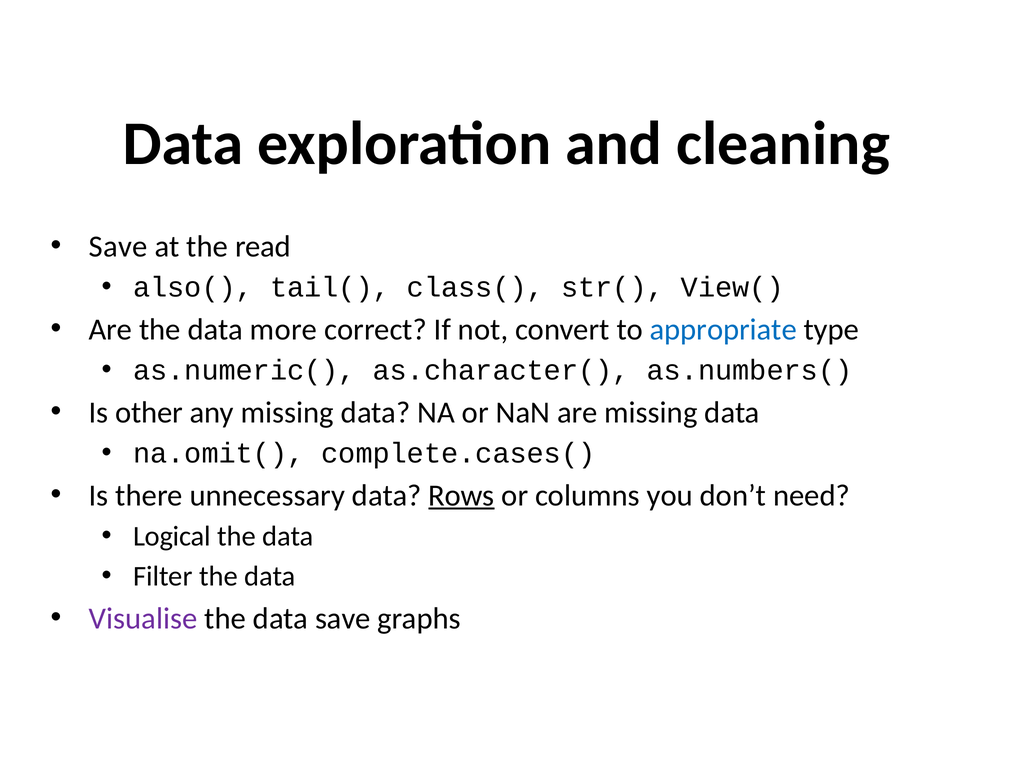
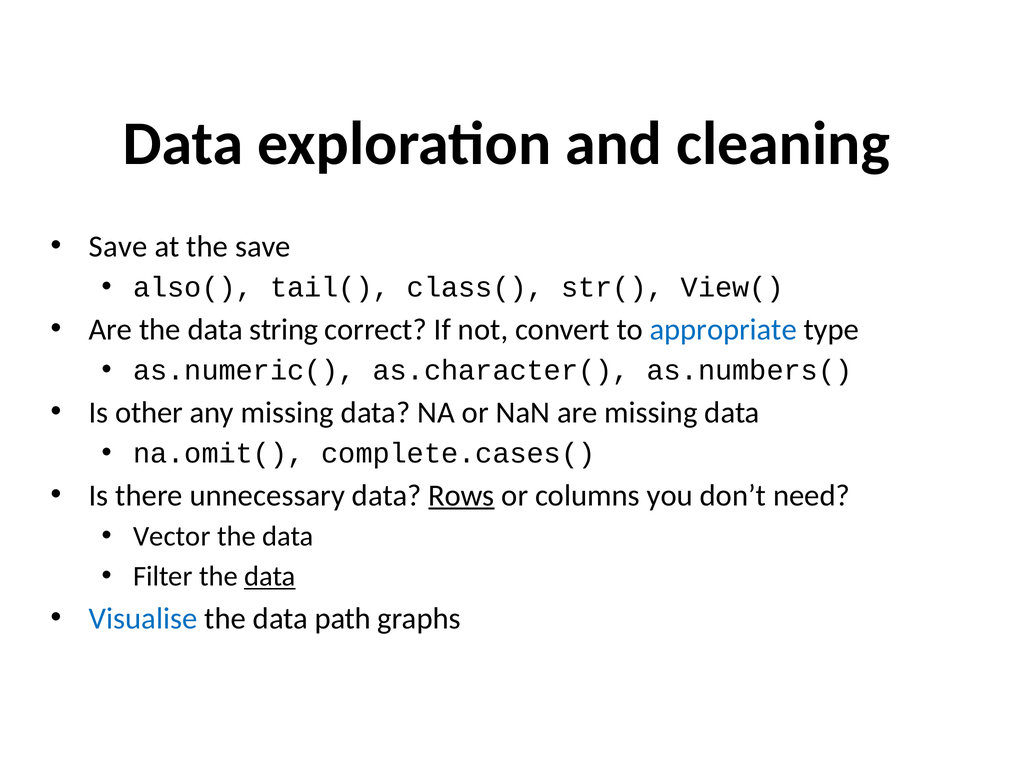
the read: read -> save
more: more -> string
Logical: Logical -> Vector
data at (270, 576) underline: none -> present
Visualise colour: purple -> blue
data save: save -> path
